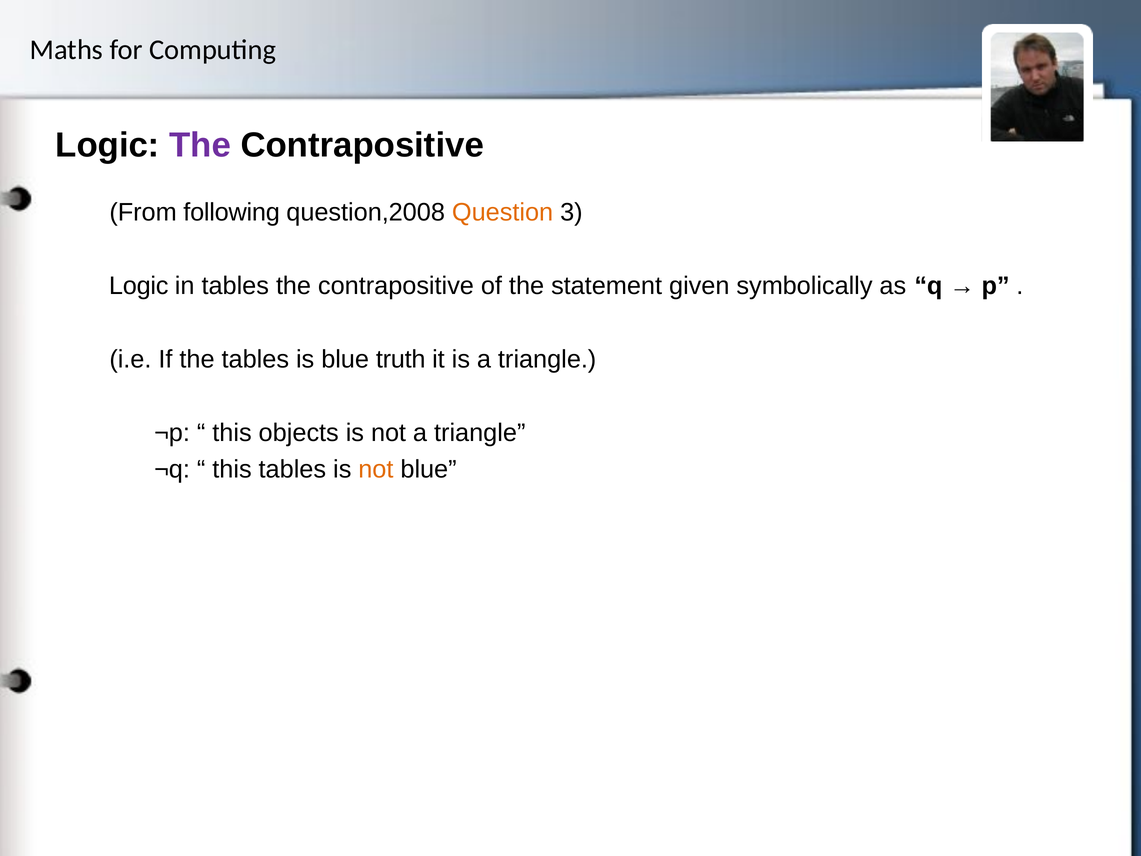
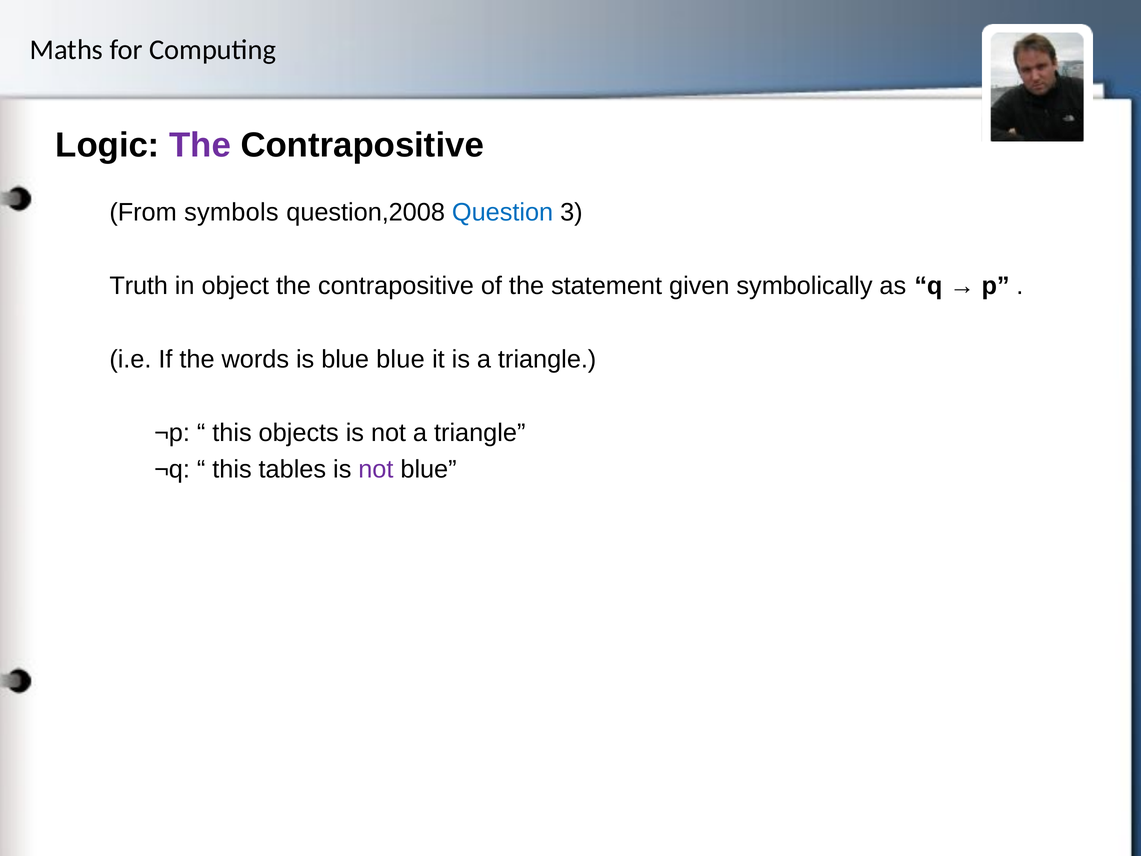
following: following -> symbols
Question colour: orange -> blue
Logic at (139, 286): Logic -> Truth
in tables: tables -> object
the tables: tables -> words
blue truth: truth -> blue
not at (376, 469) colour: orange -> purple
